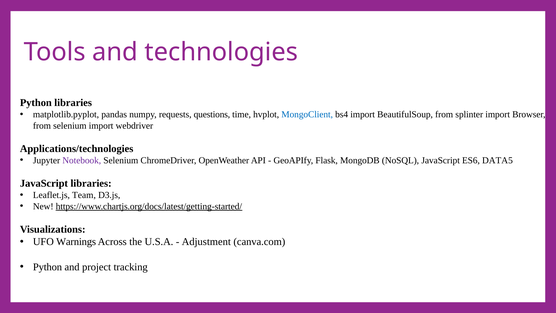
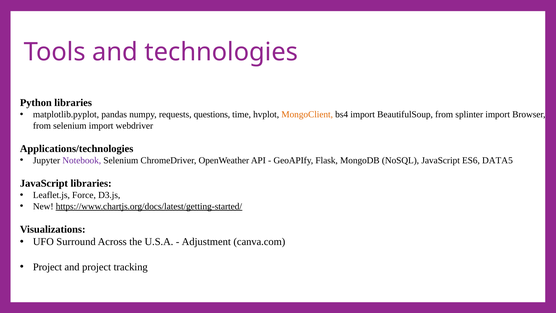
MongoClient colour: blue -> orange
Team: Team -> Force
Warnings: Warnings -> Surround
Python at (47, 267): Python -> Project
